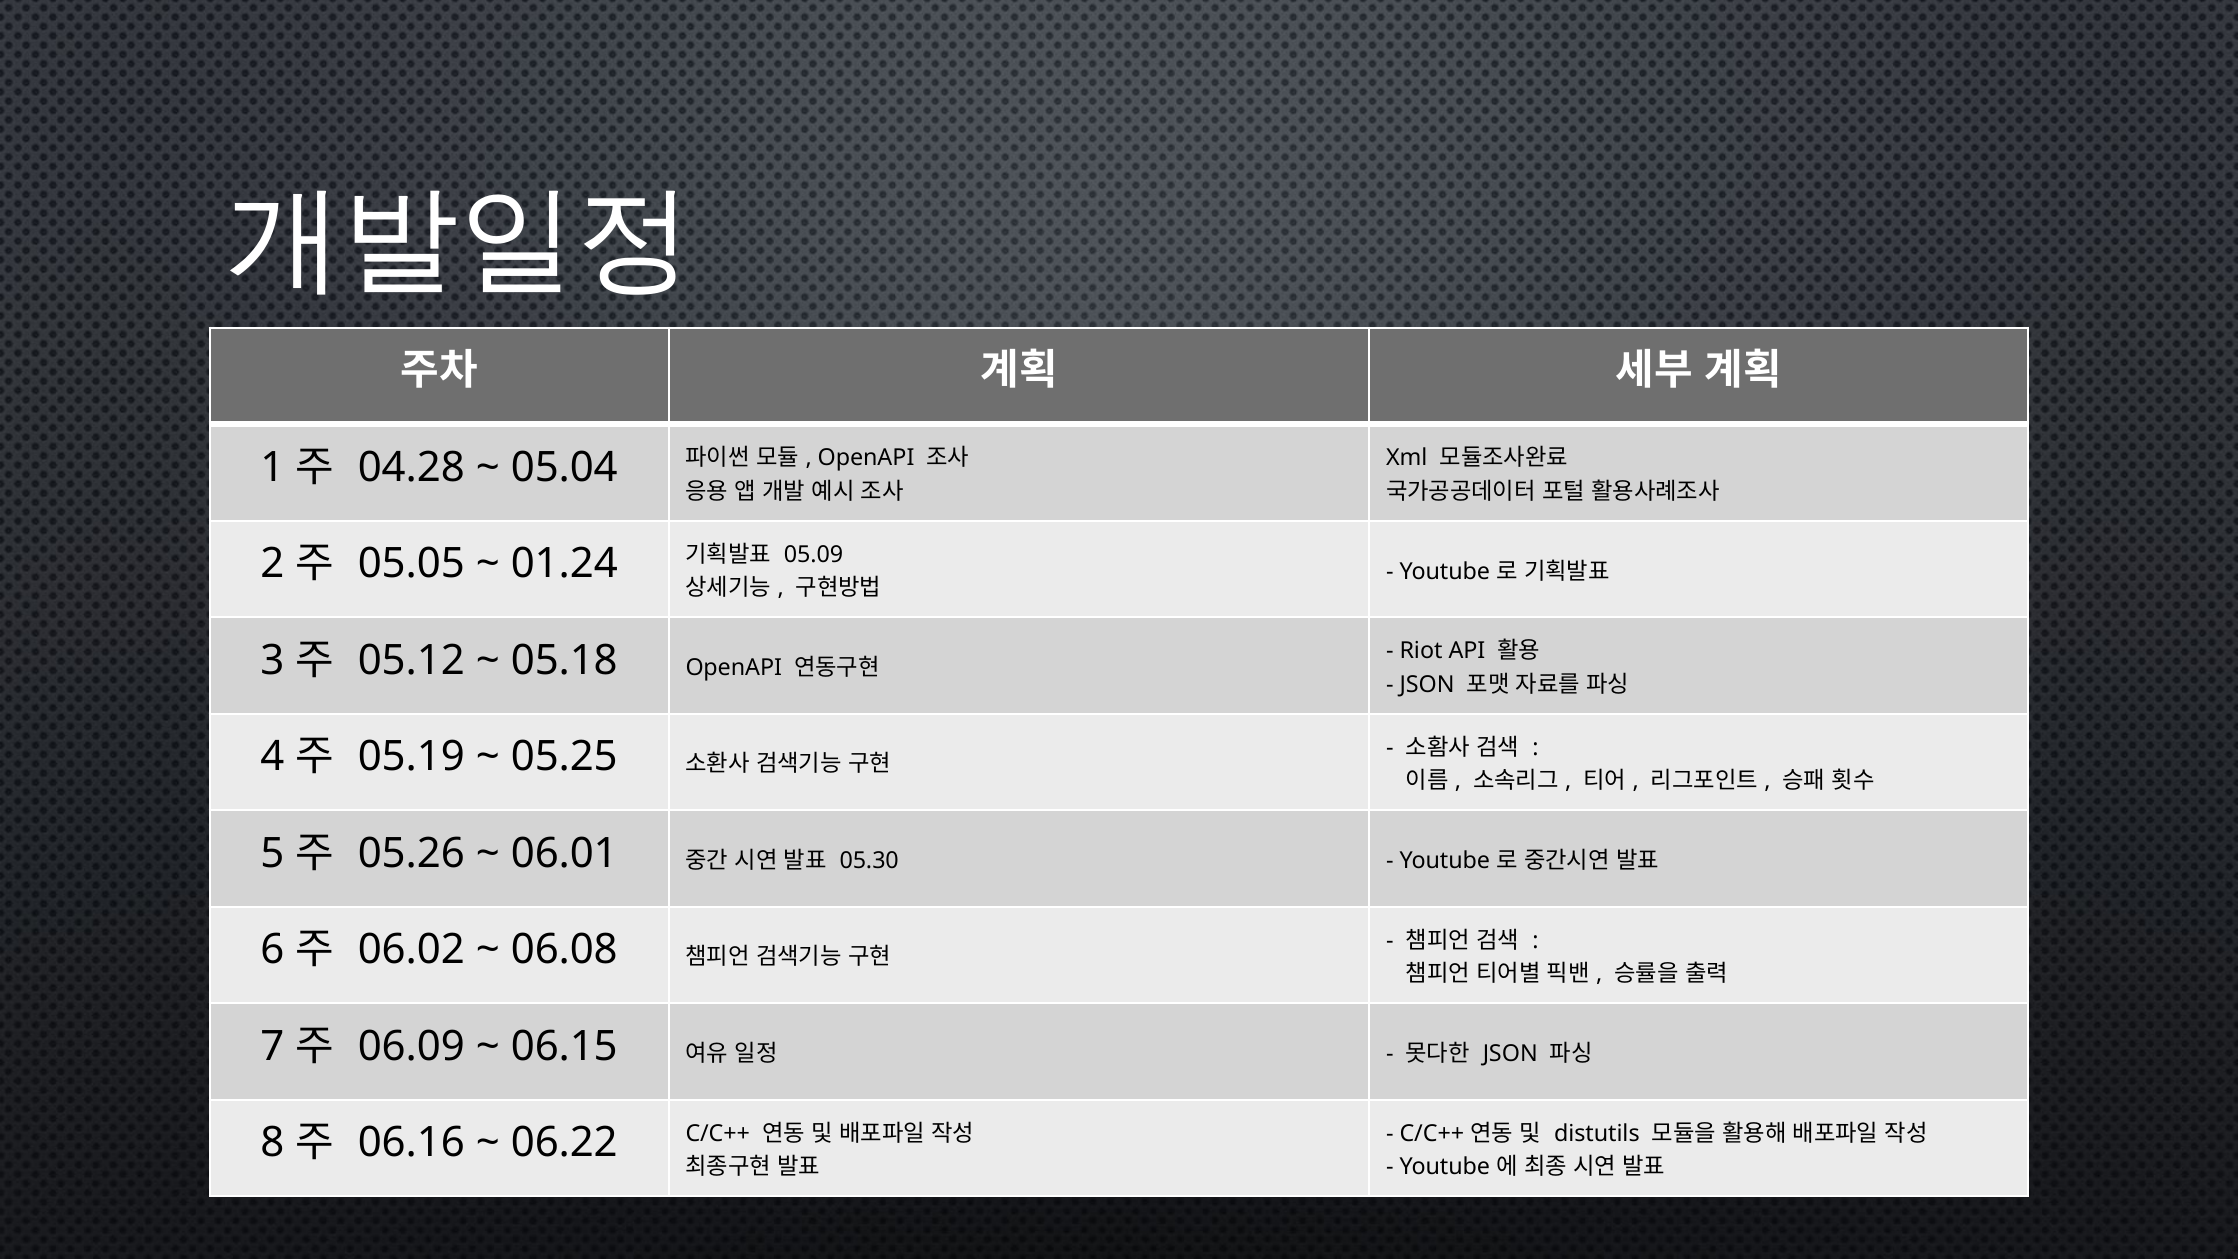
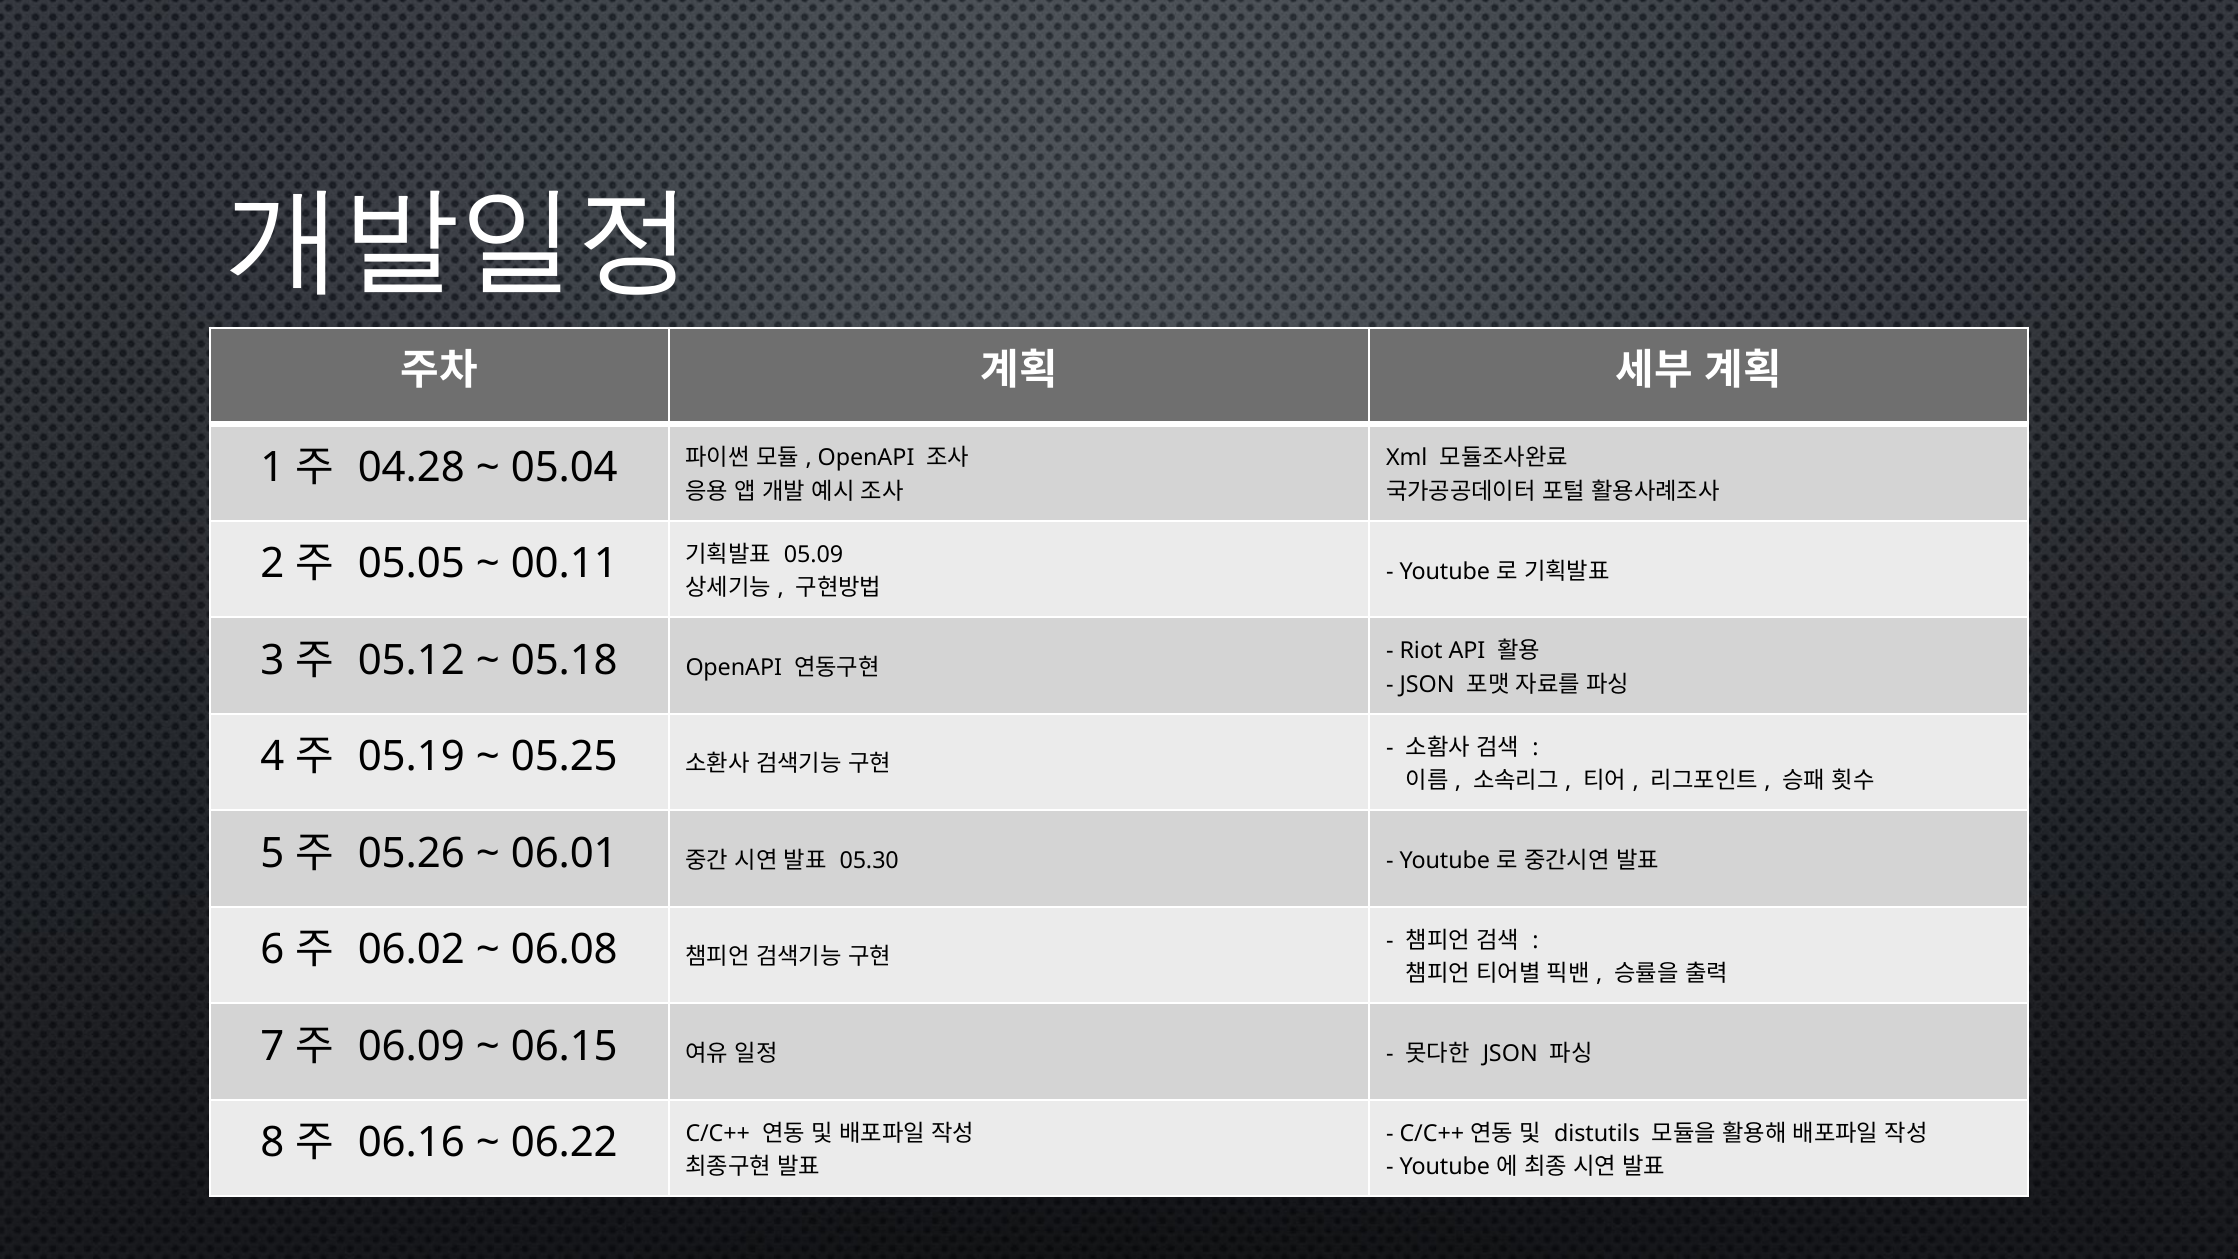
01.24: 01.24 -> 00.11
